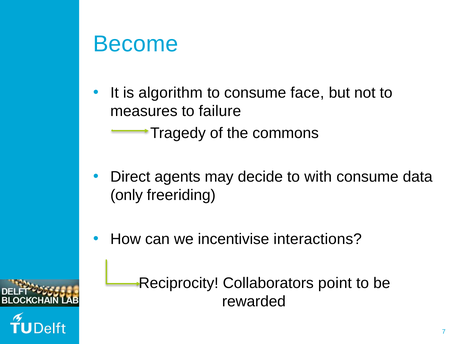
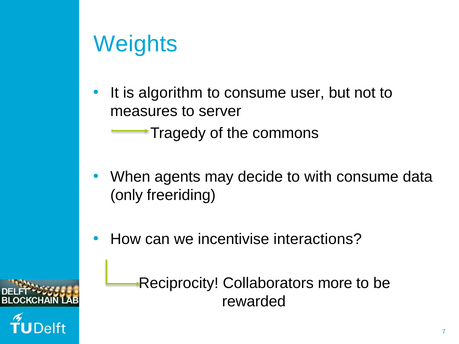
Become: Become -> Weights
face: face -> user
failure: failure -> server
Direct: Direct -> When
point: point -> more
